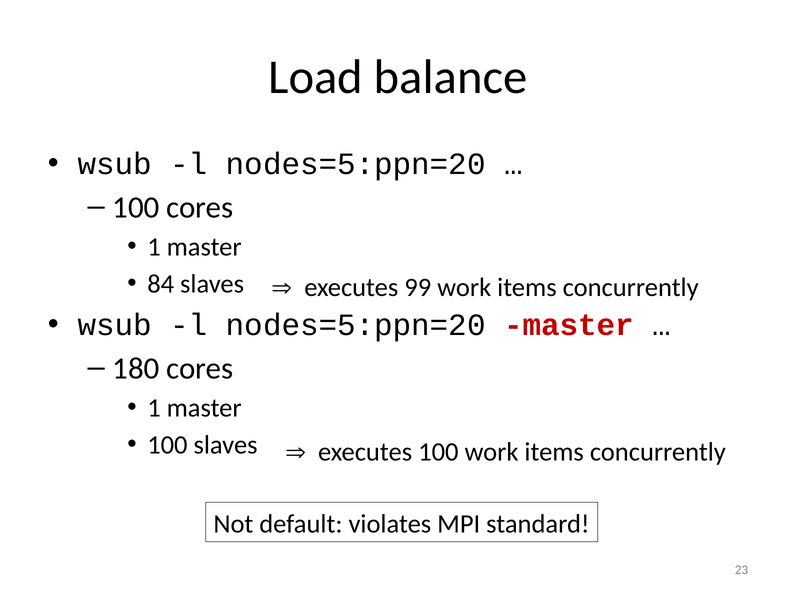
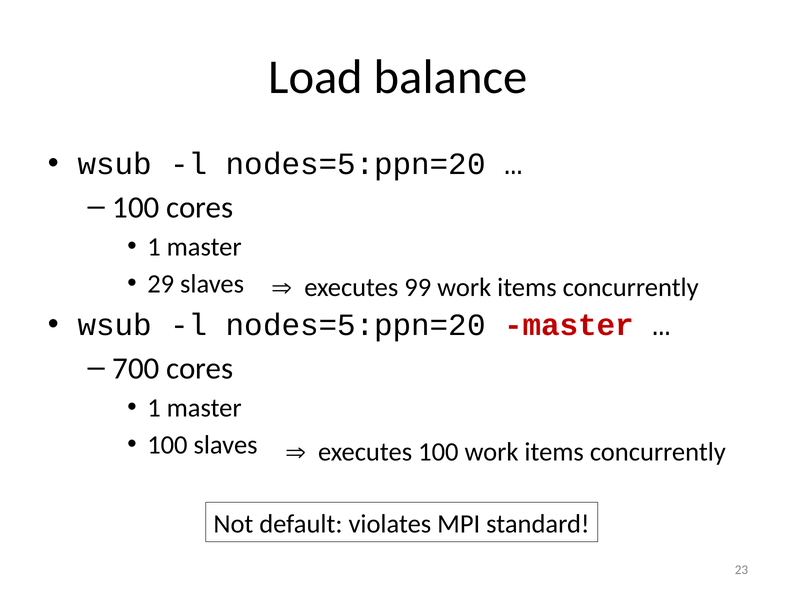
84: 84 -> 29
180: 180 -> 700
